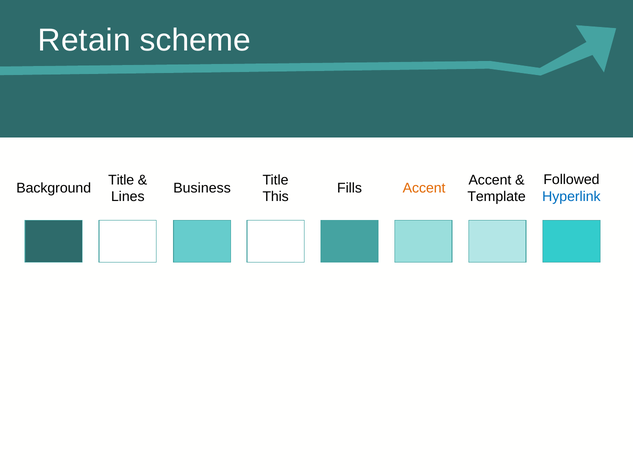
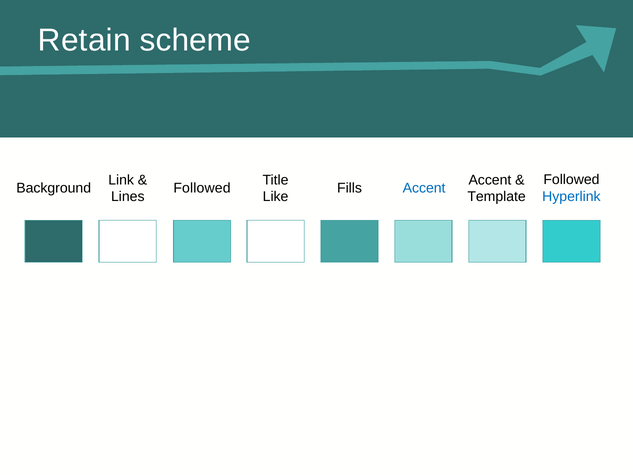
Title at (121, 180): Title -> Link
Business at (202, 188): Business -> Followed
Accent at (424, 188) colour: orange -> blue
This: This -> Like
